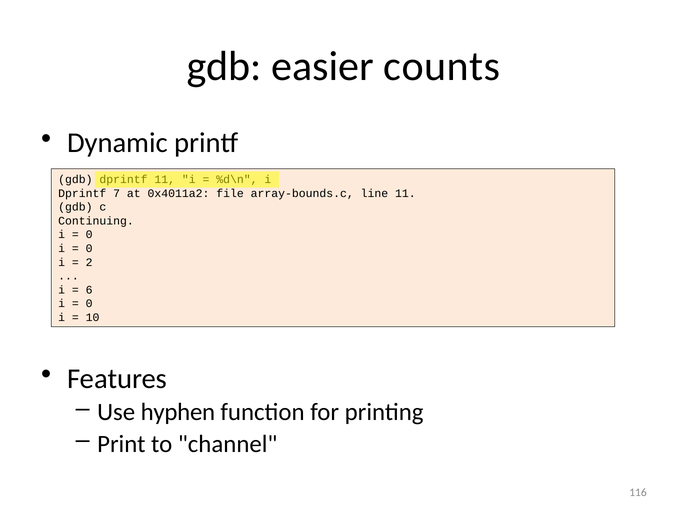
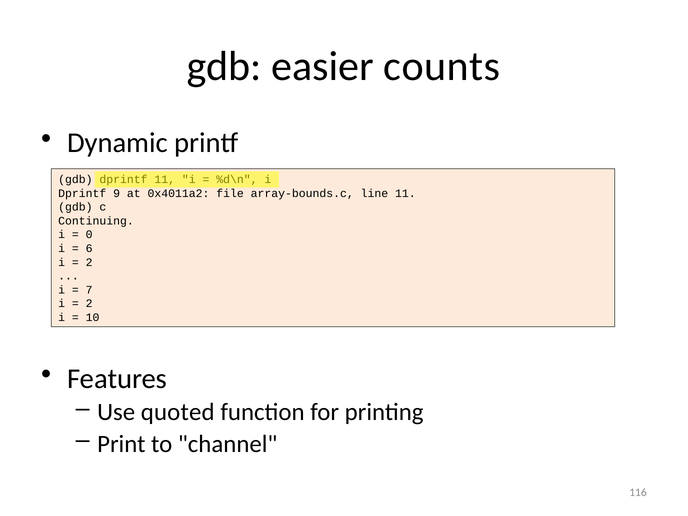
7: 7 -> 9
0 at (89, 248): 0 -> 6
6: 6 -> 7
0 at (89, 304): 0 -> 2
hyphen: hyphen -> quoted
